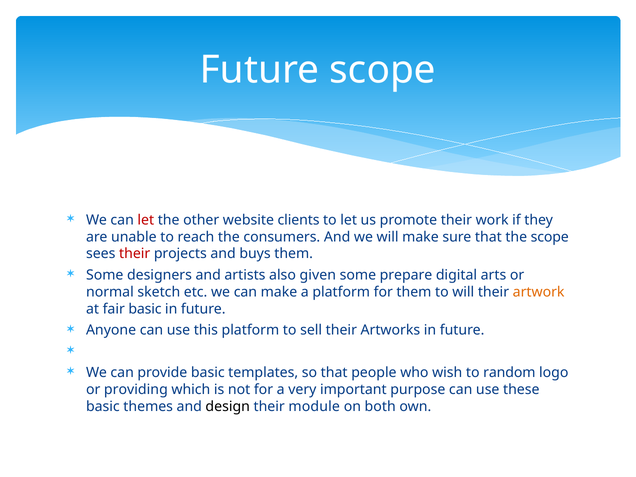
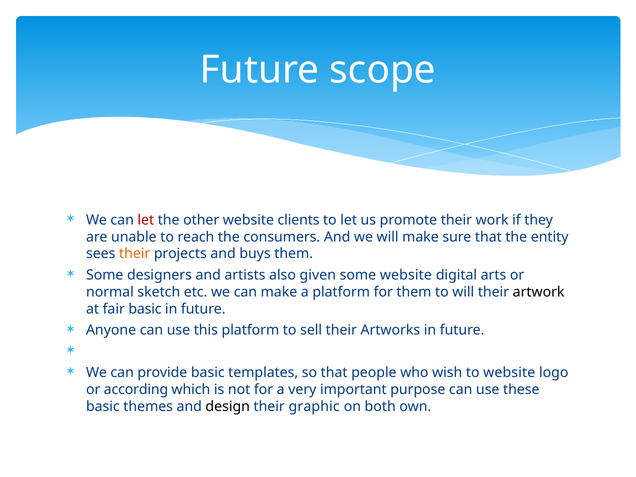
the scope: scope -> entity
their at (135, 254) colour: red -> orange
some prepare: prepare -> website
artwork colour: orange -> black
to random: random -> website
providing: providing -> according
module: module -> graphic
